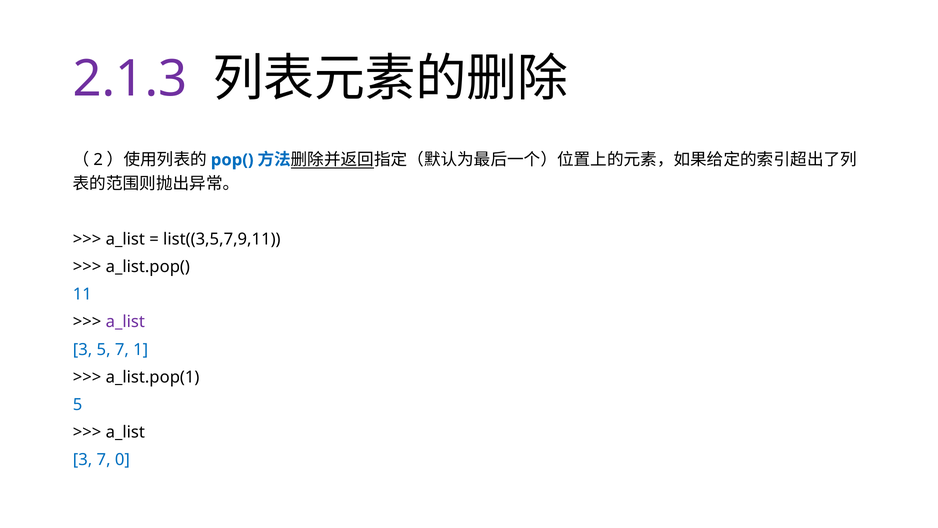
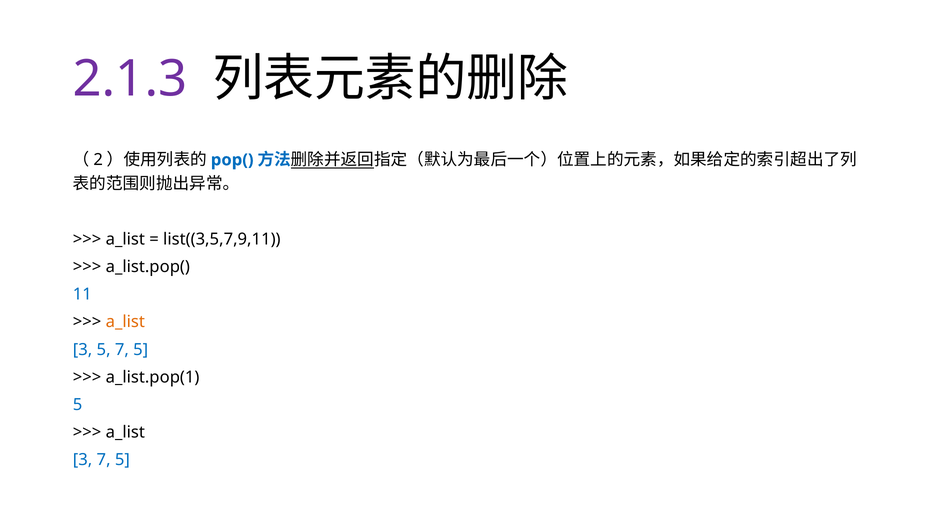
a_list at (125, 322) colour: purple -> orange
5 7 1: 1 -> 5
3 7 0: 0 -> 5
